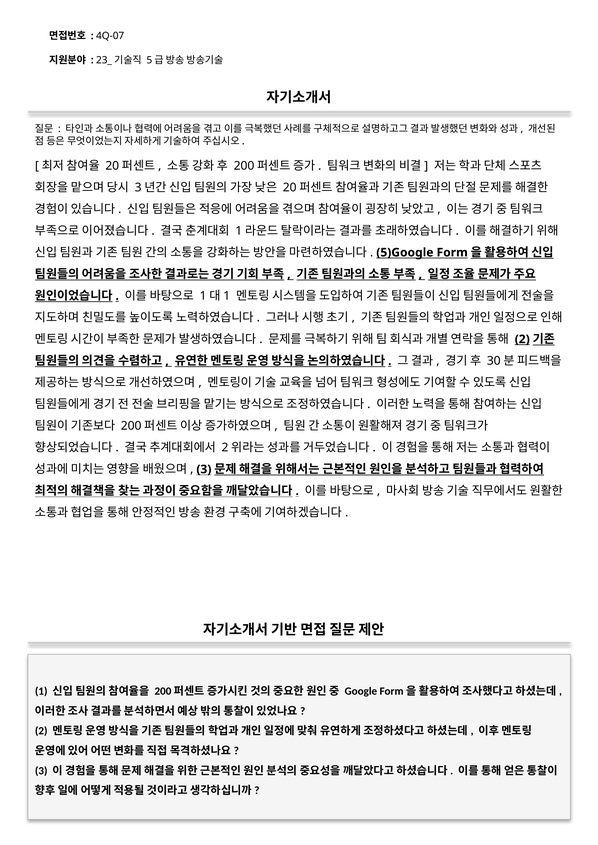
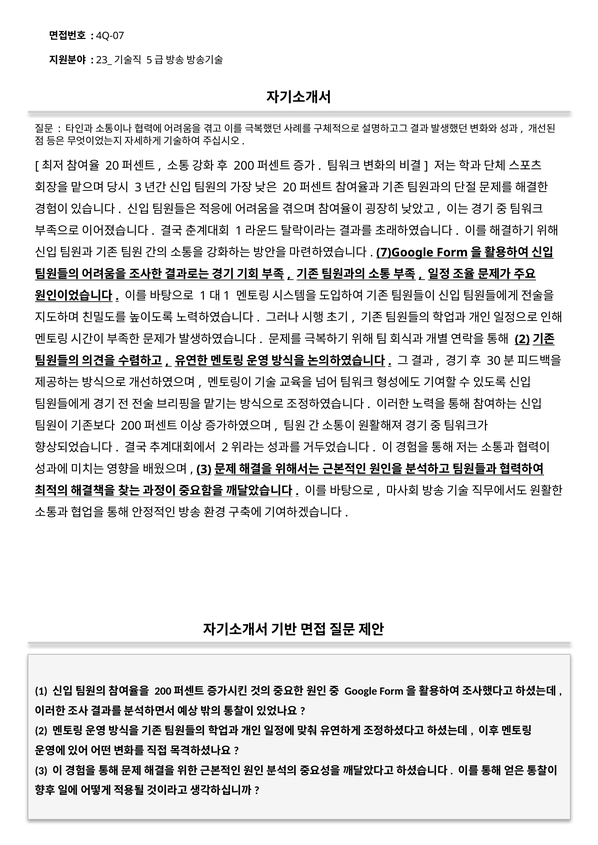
5)Google: 5)Google -> 7)Google
